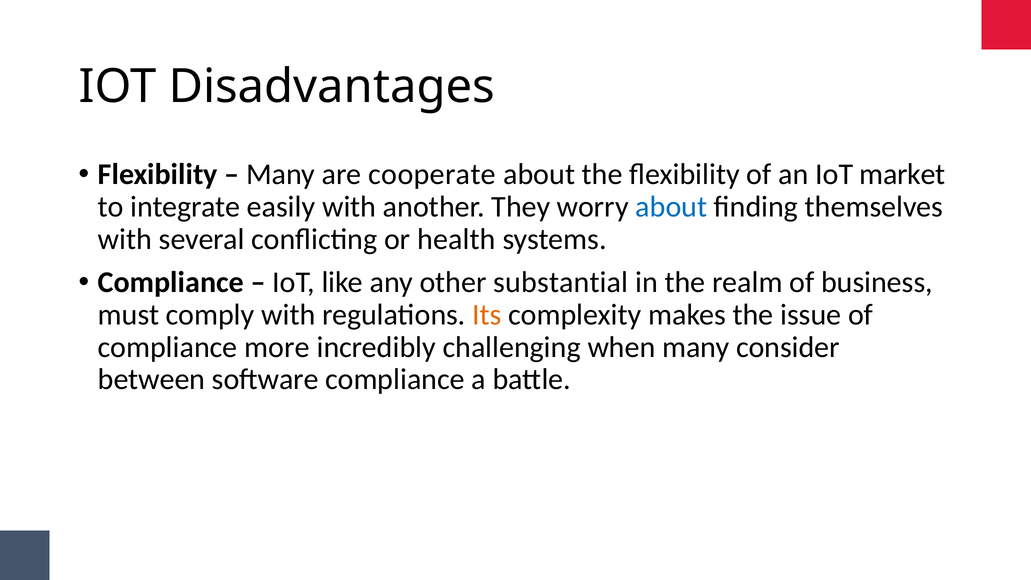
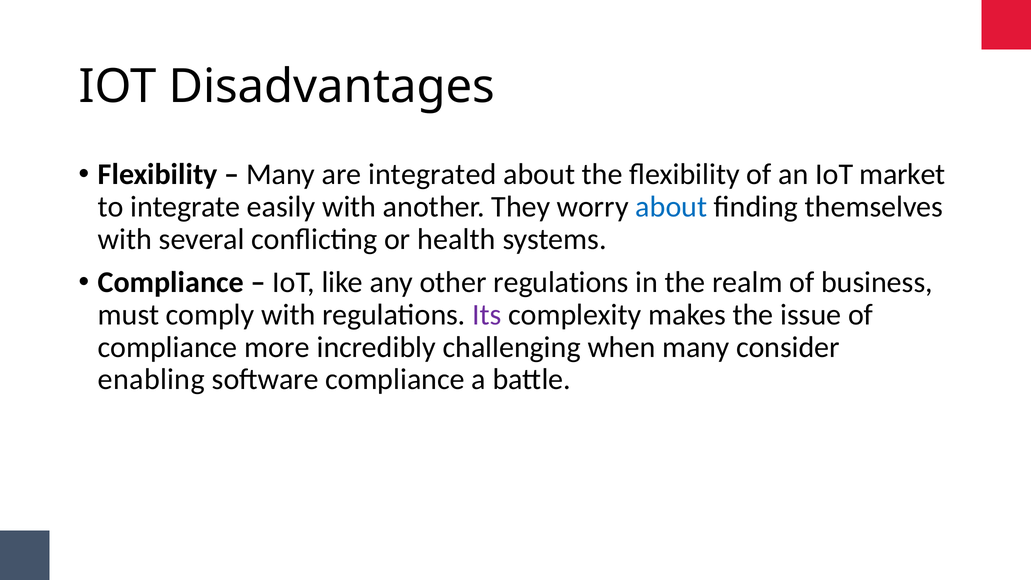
cooperate: cooperate -> integrated
other substantial: substantial -> regulations
Its colour: orange -> purple
between: between -> enabling
